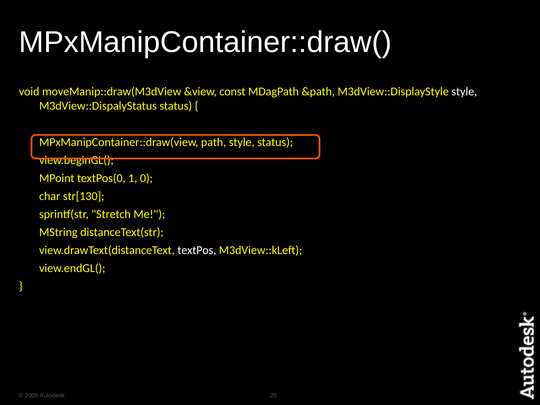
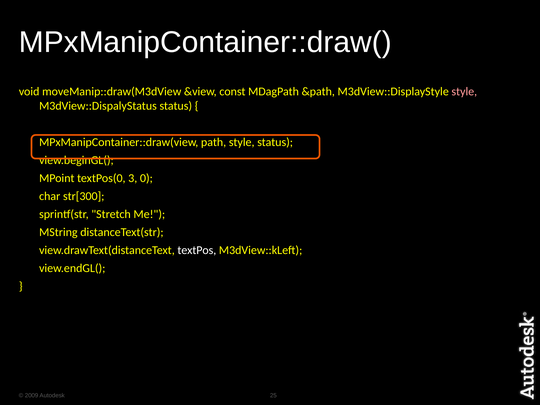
style at (464, 92) colour: white -> pink
1: 1 -> 3
str[130: str[130 -> str[300
